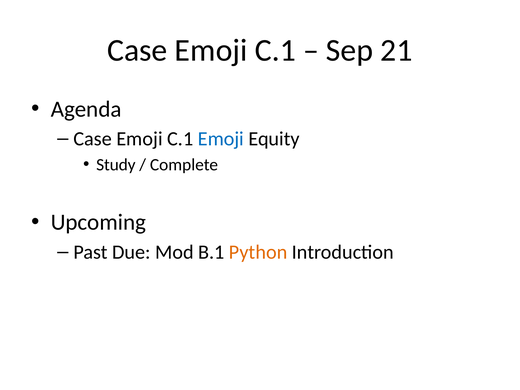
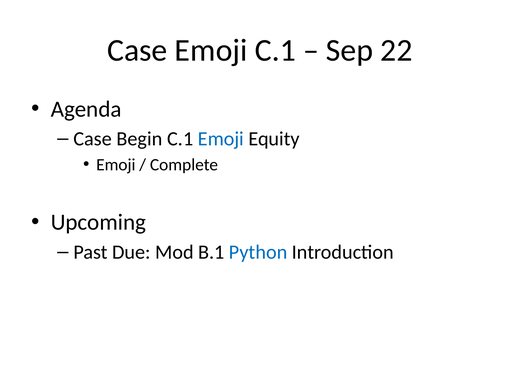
21: 21 -> 22
Emoji at (140, 139): Emoji -> Begin
Study at (116, 165): Study -> Emoji
Python colour: orange -> blue
